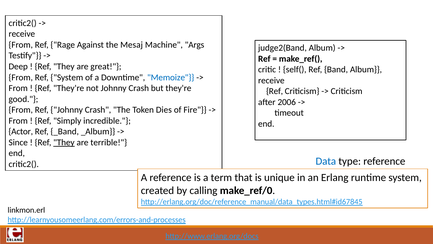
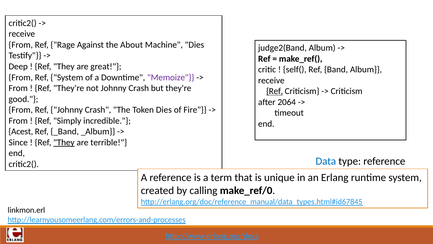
Mesaj: Mesaj -> About
Machine Args: Args -> Dies
Memoize colour: blue -> purple
Ref at (275, 91) underline: none -> present
2006: 2006 -> 2064
Actor: Actor -> Acest
